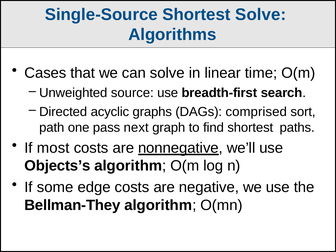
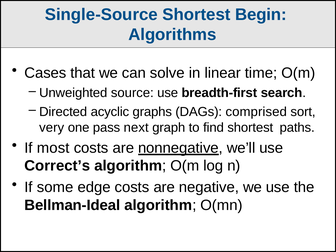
Shortest Solve: Solve -> Begin
path: path -> very
Objects’s: Objects’s -> Correct’s
Bellman-They: Bellman-They -> Bellman-Ideal
